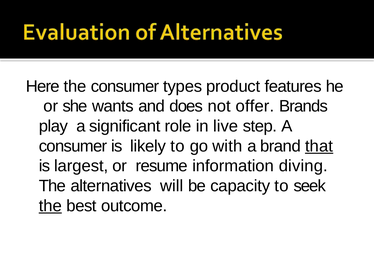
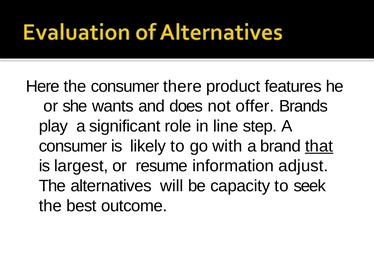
types: types -> there
live: live -> line
diving: diving -> adjust
the at (50, 206) underline: present -> none
